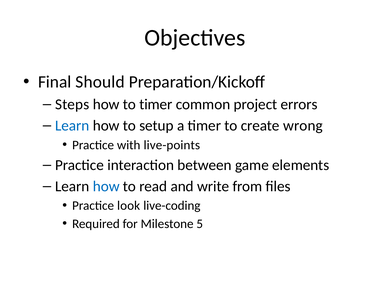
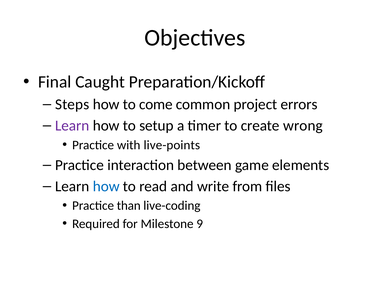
Should: Should -> Caught
to timer: timer -> come
Learn at (72, 125) colour: blue -> purple
look: look -> than
5: 5 -> 9
